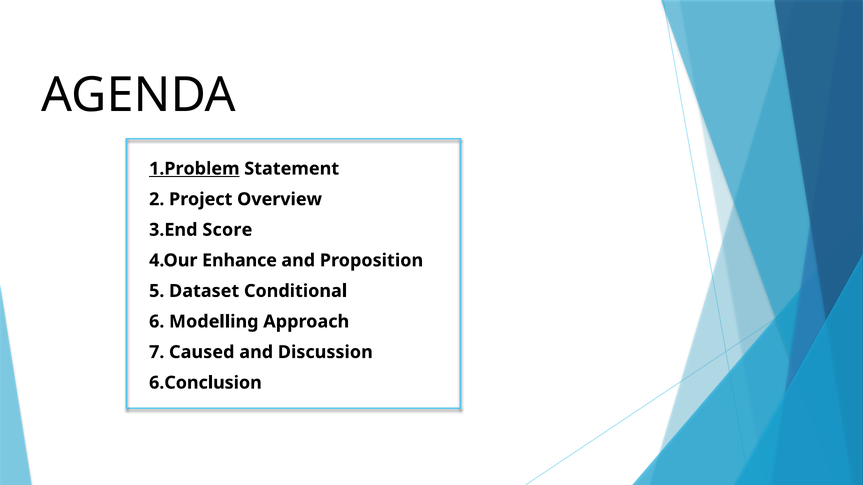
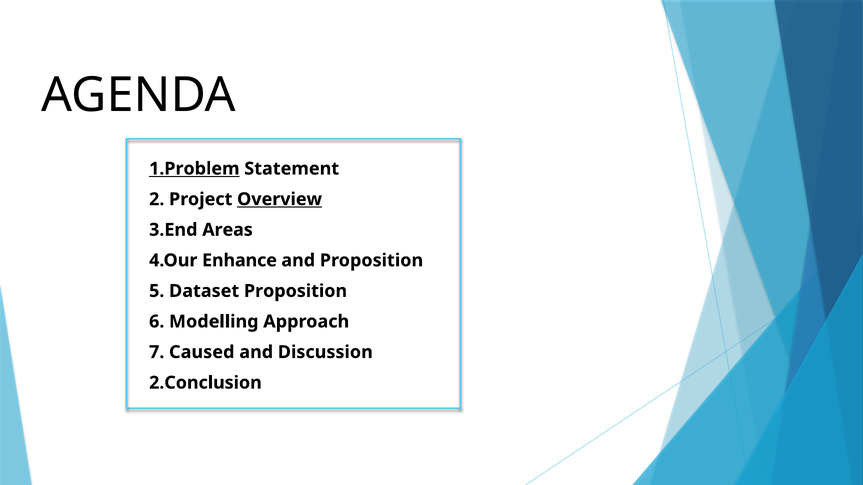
Overview underline: none -> present
Score: Score -> Areas
Dataset Conditional: Conditional -> Proposition
6.Conclusion: 6.Conclusion -> 2.Conclusion
